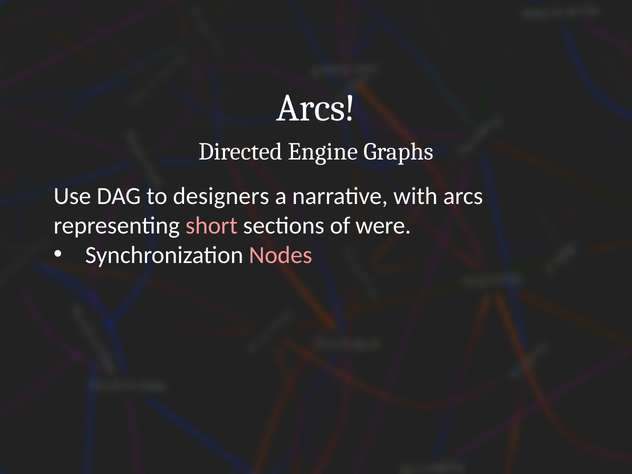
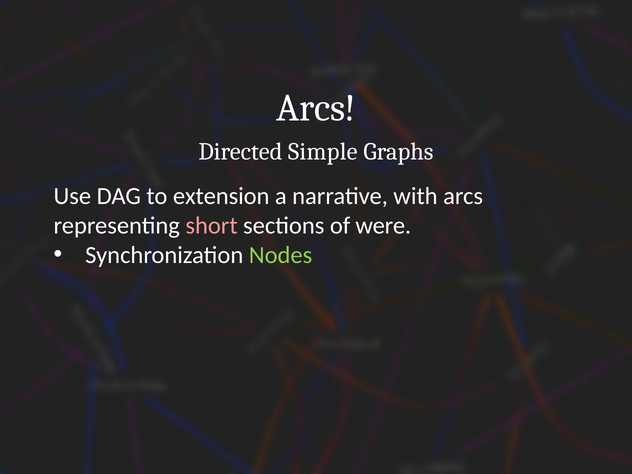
Engine: Engine -> Simple
designers: designers -> extension
Nodes colour: pink -> light green
